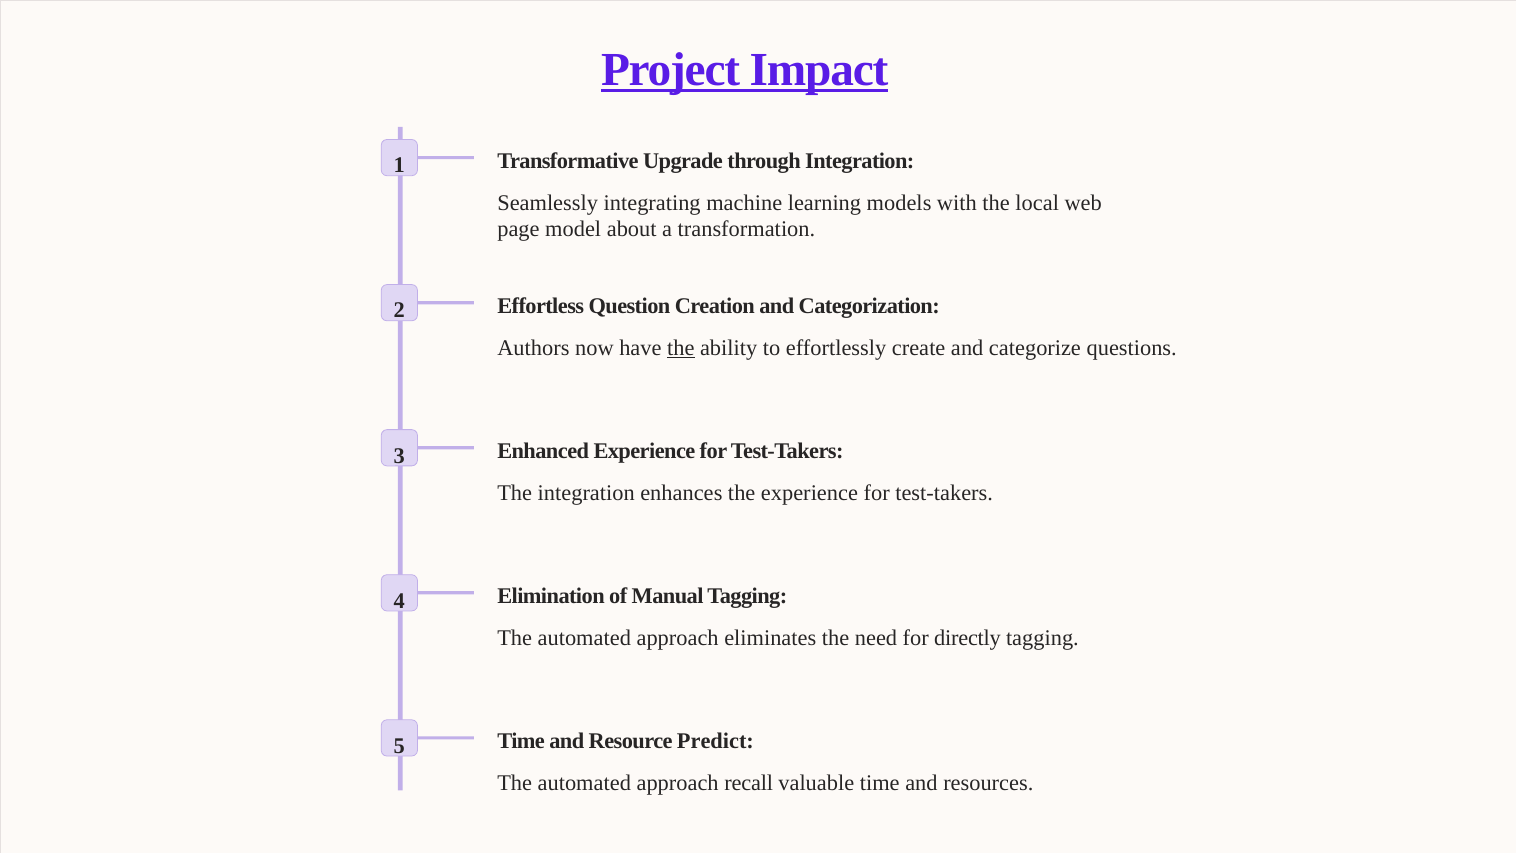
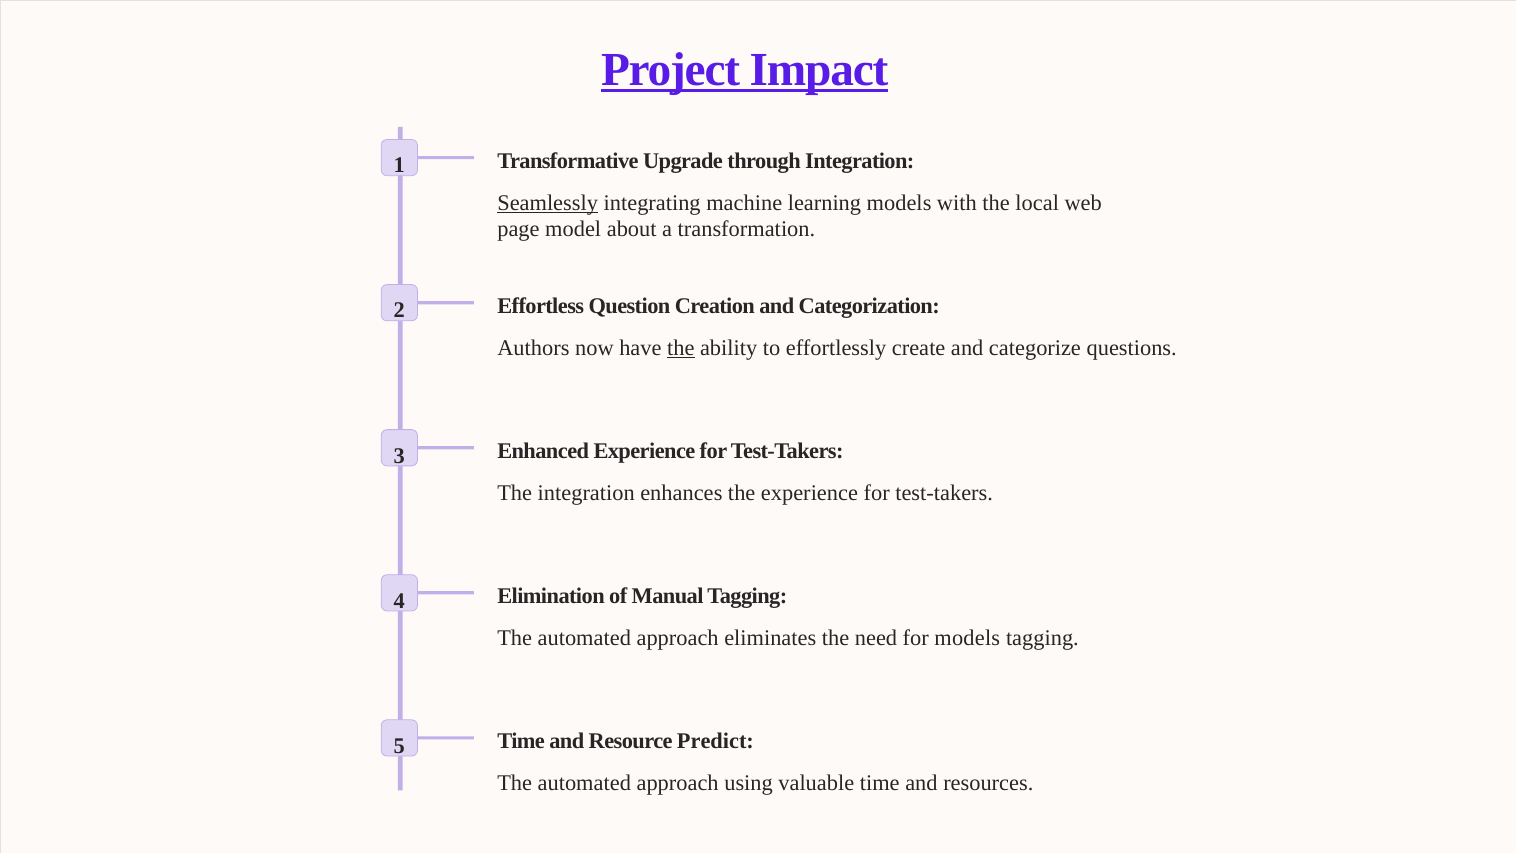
Seamlessly underline: none -> present
for directly: directly -> models
recall: recall -> using
